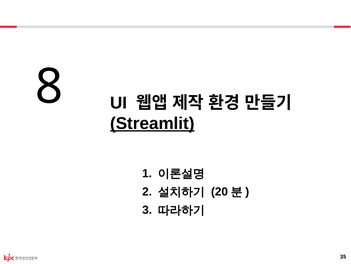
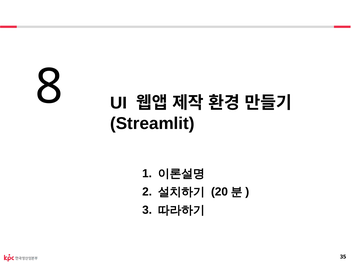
Streamlit underline: present -> none
